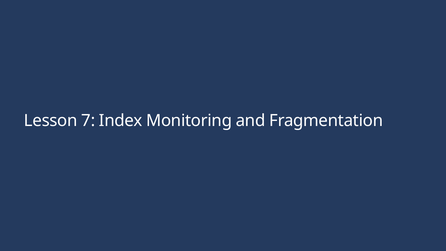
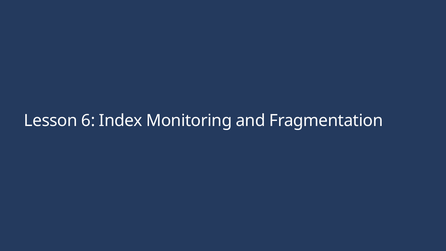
7: 7 -> 6
